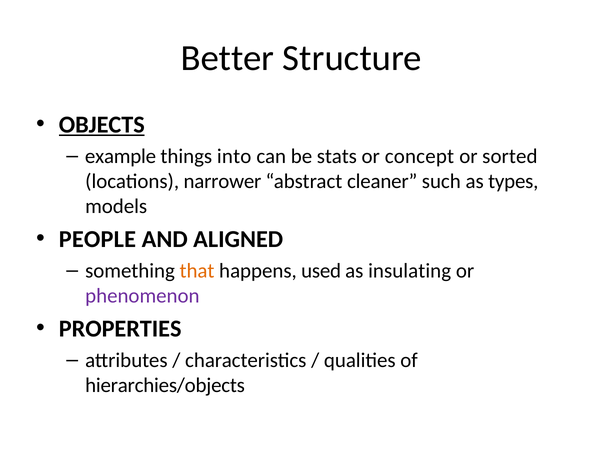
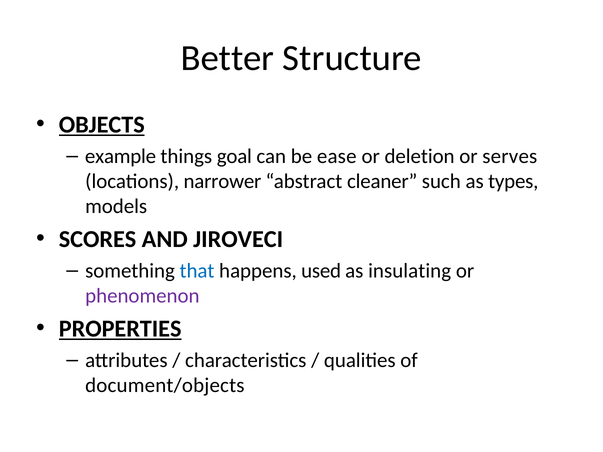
into: into -> goal
stats: stats -> ease
concept: concept -> deletion
sorted: sorted -> serves
PEOPLE: PEOPLE -> SCORES
ALIGNED: ALIGNED -> JIROVECI
that colour: orange -> blue
PROPERTIES underline: none -> present
hierarchies/objects: hierarchies/objects -> document/objects
